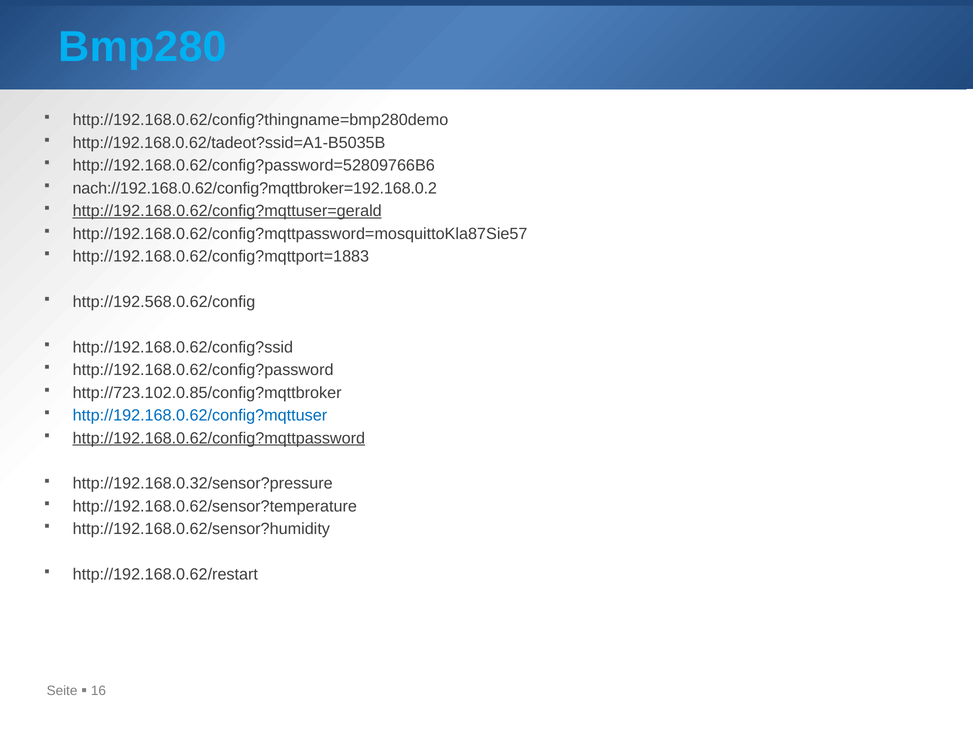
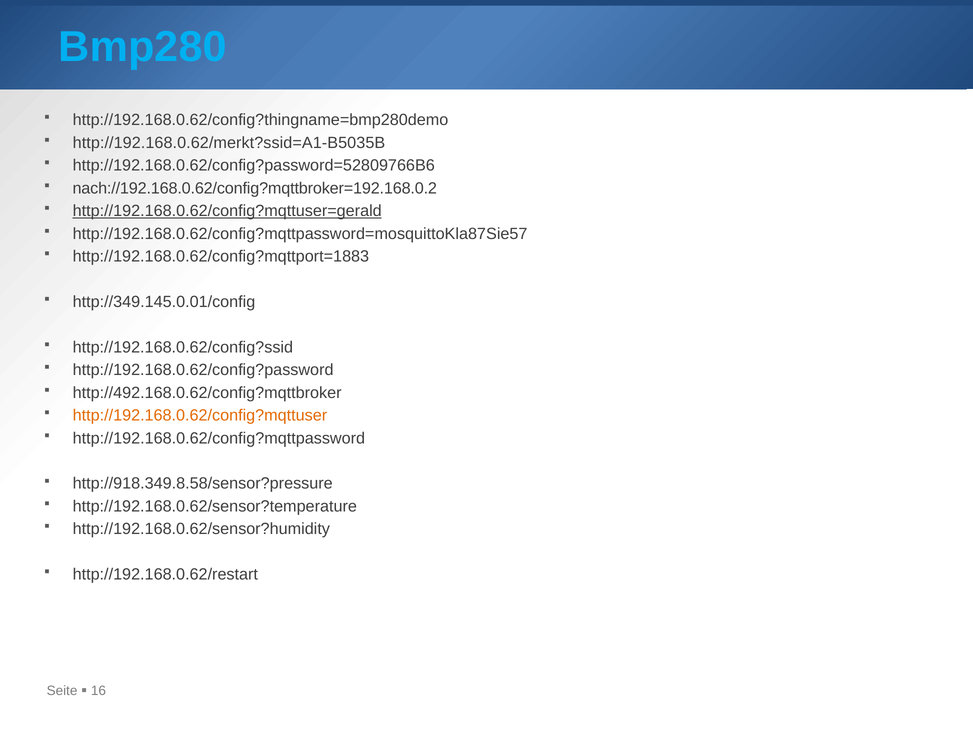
http://192.168.0.62/tadeot?ssid=A1-B5035B: http://192.168.0.62/tadeot?ssid=A1-B5035B -> http://192.168.0.62/merkt?ssid=A1-B5035B
http://192.568.0.62/config: http://192.568.0.62/config -> http://349.145.0.01/config
http://723.102.0.85/config?mqttbroker: http://723.102.0.85/config?mqttbroker -> http://492.168.0.62/config?mqttbroker
http://192.168.0.62/config?mqttuser colour: blue -> orange
http://192.168.0.62/config?mqttpassword underline: present -> none
http://192.168.0.32/sensor?pressure: http://192.168.0.32/sensor?pressure -> http://918.349.8.58/sensor?pressure
